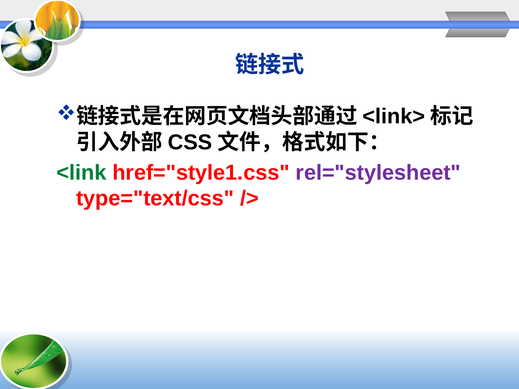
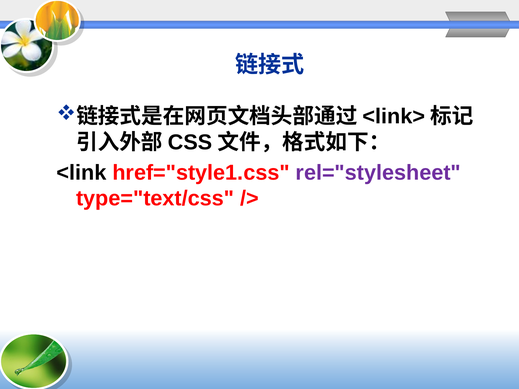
<link colour: green -> black
